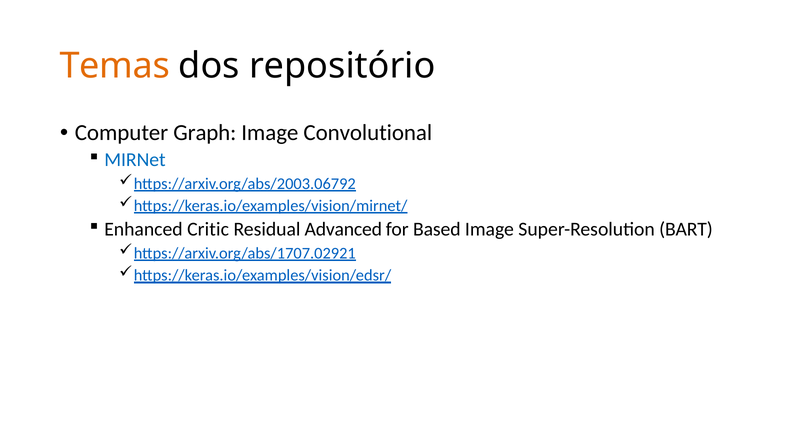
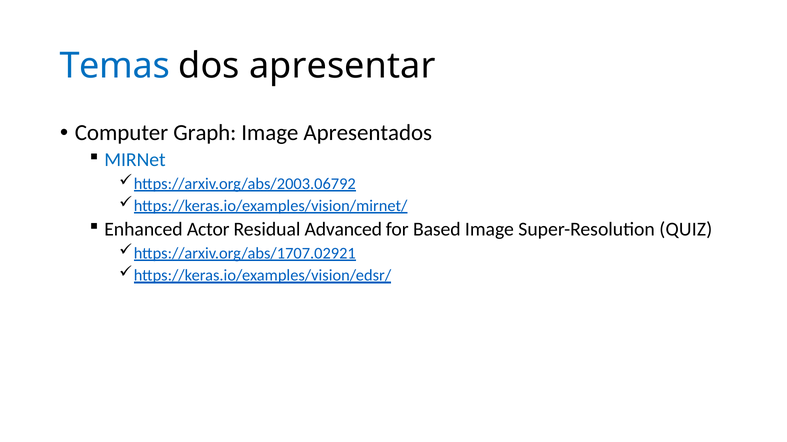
Temas colour: orange -> blue
repositório: repositório -> apresentar
Convolutional: Convolutional -> Apresentados
Critic: Critic -> Actor
BART: BART -> QUIZ
